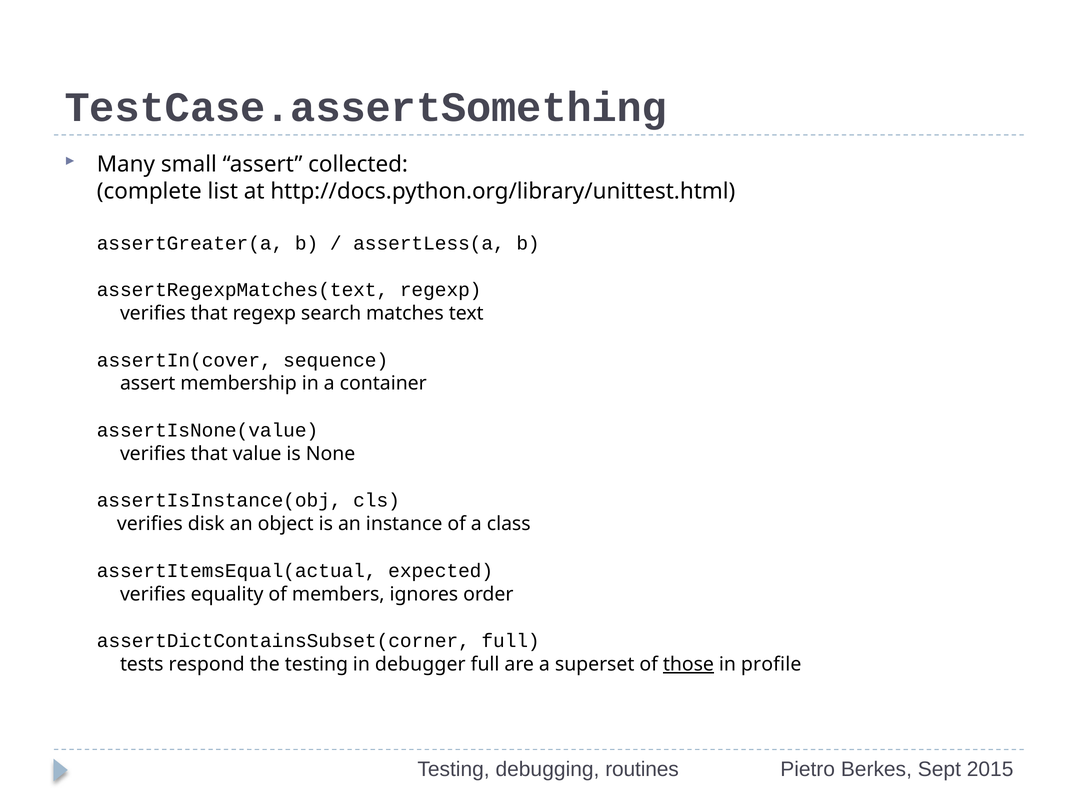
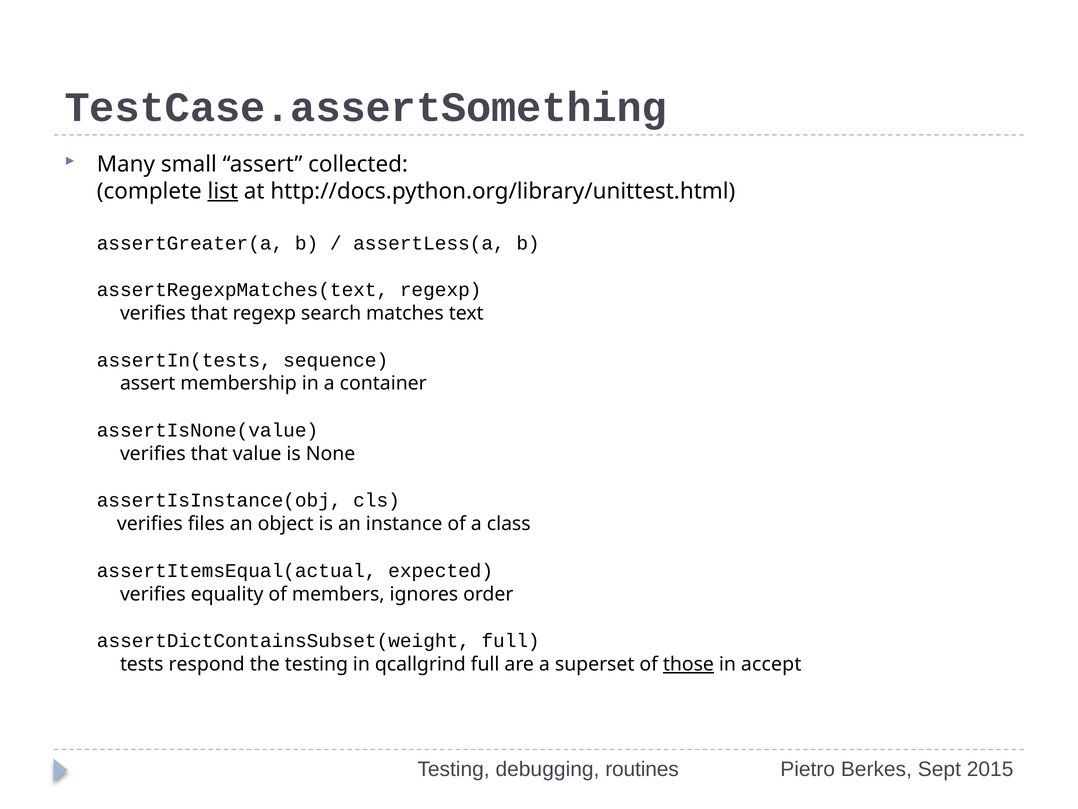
list underline: none -> present
assertIn(cover: assertIn(cover -> assertIn(tests
disk: disk -> files
assertDictContainsSubset(corner: assertDictContainsSubset(corner -> assertDictContainsSubset(weight
debugger: debugger -> qcallgrind
profile: profile -> accept
